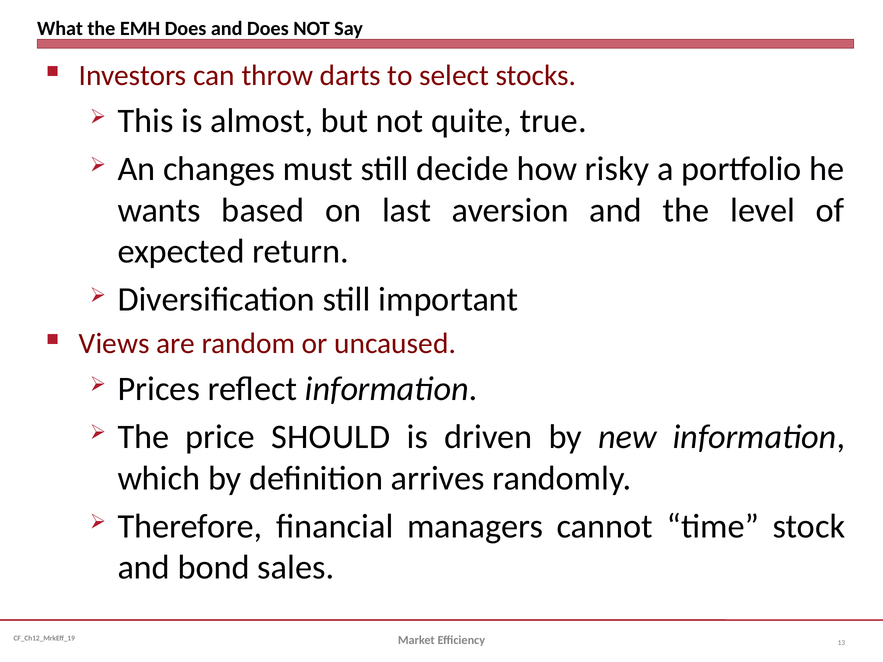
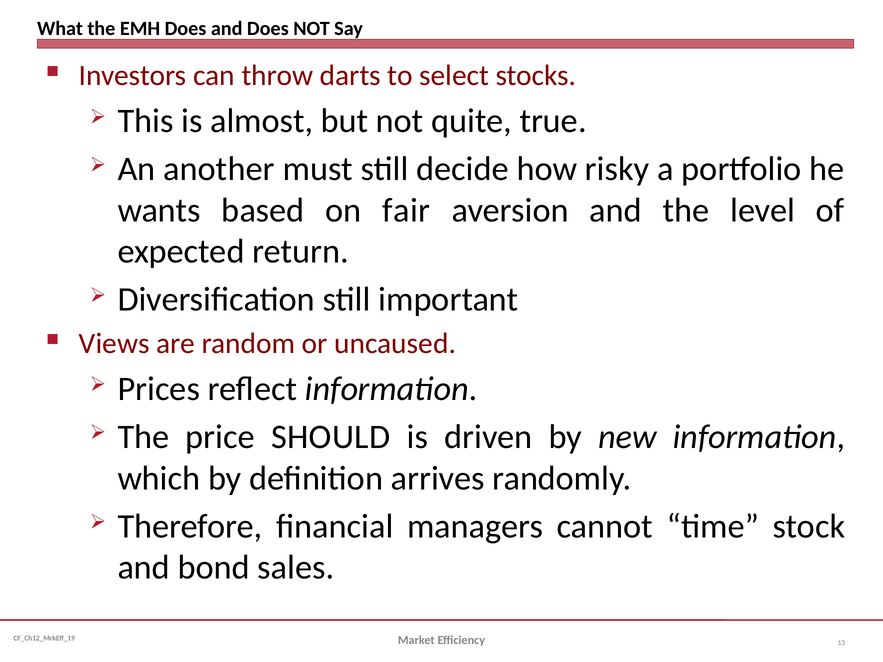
changes: changes -> another
last: last -> fair
